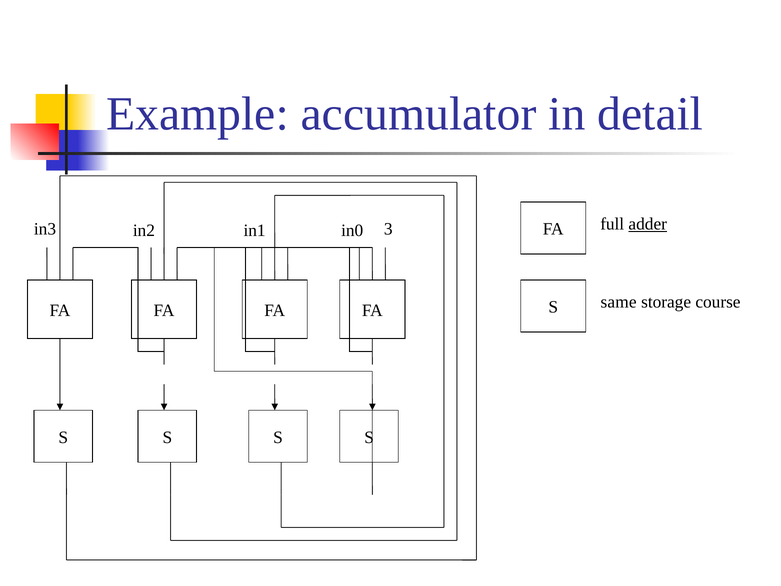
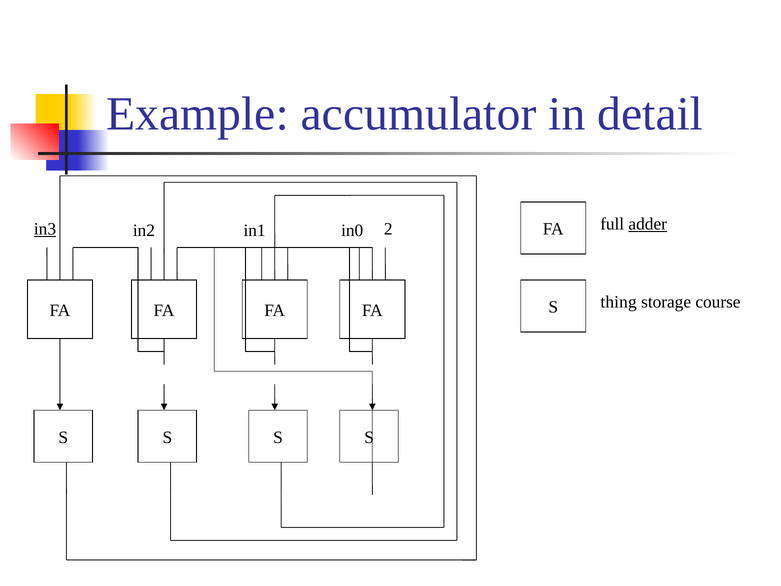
in3 underline: none -> present
3: 3 -> 2
same: same -> thing
